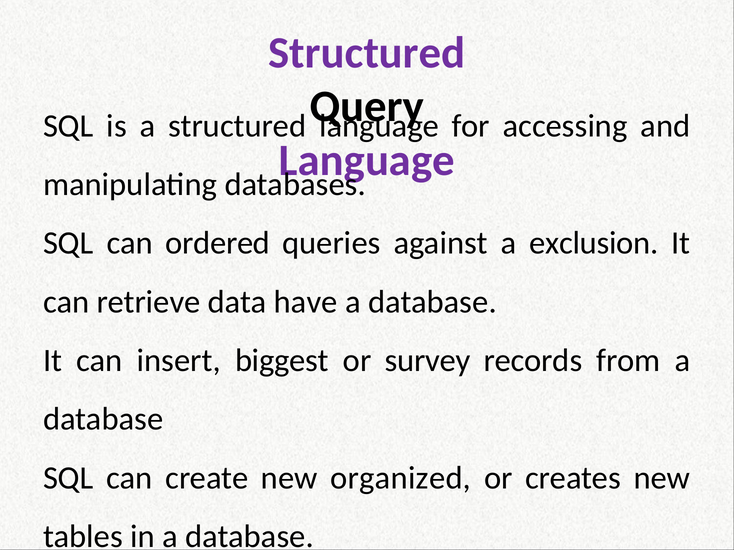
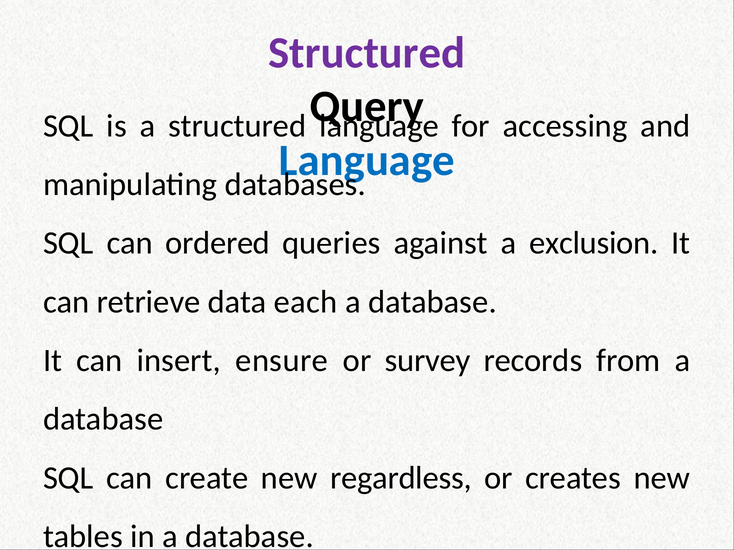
Language at (367, 161) colour: purple -> blue
have: have -> each
biggest: biggest -> ensure
organized: organized -> regardless
